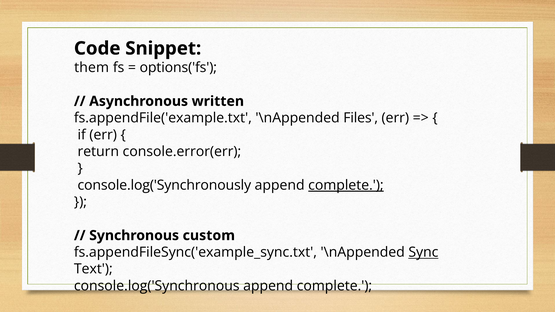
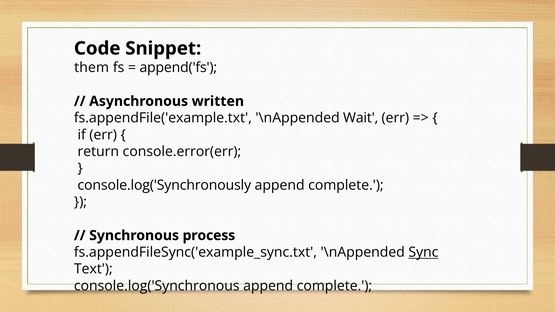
options('fs: options('fs -> append('fs
Files: Files -> Wait
complete at (346, 185) underline: present -> none
custom: custom -> process
